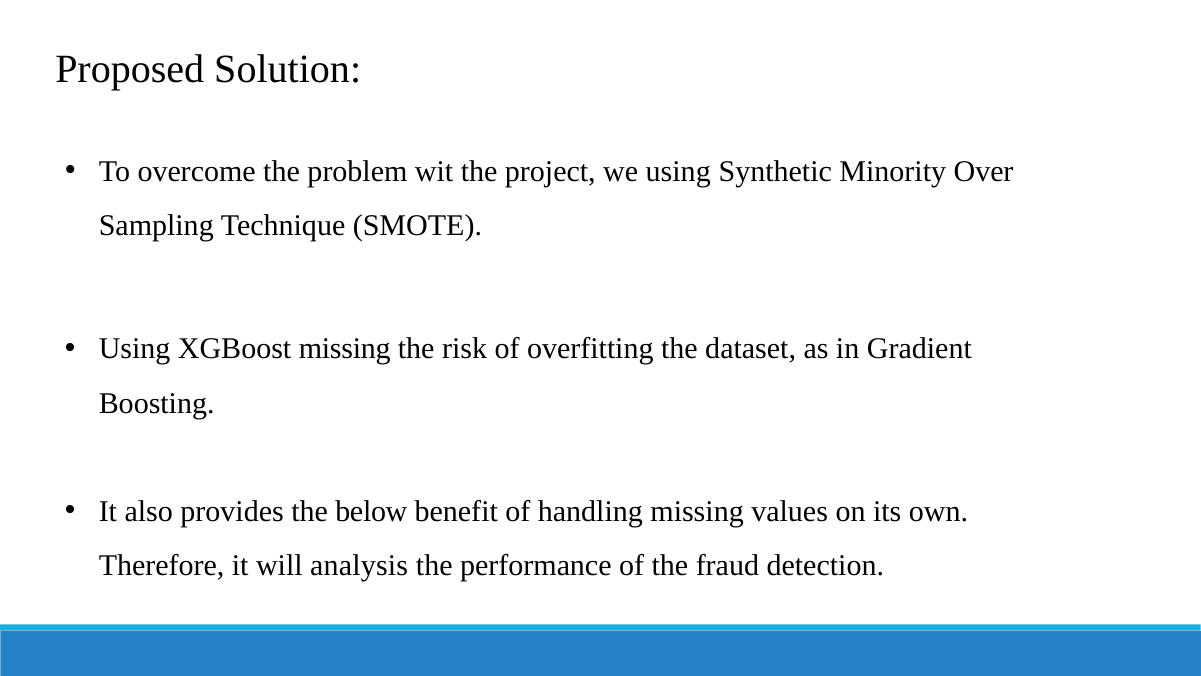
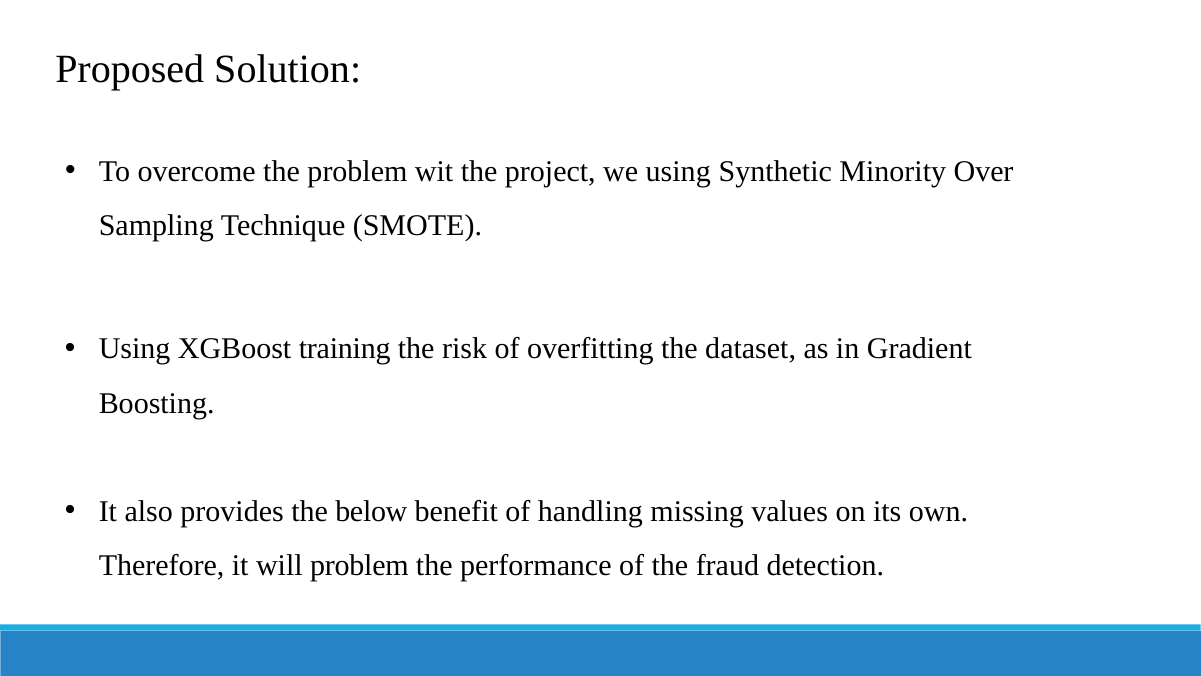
XGBoost missing: missing -> training
will analysis: analysis -> problem
